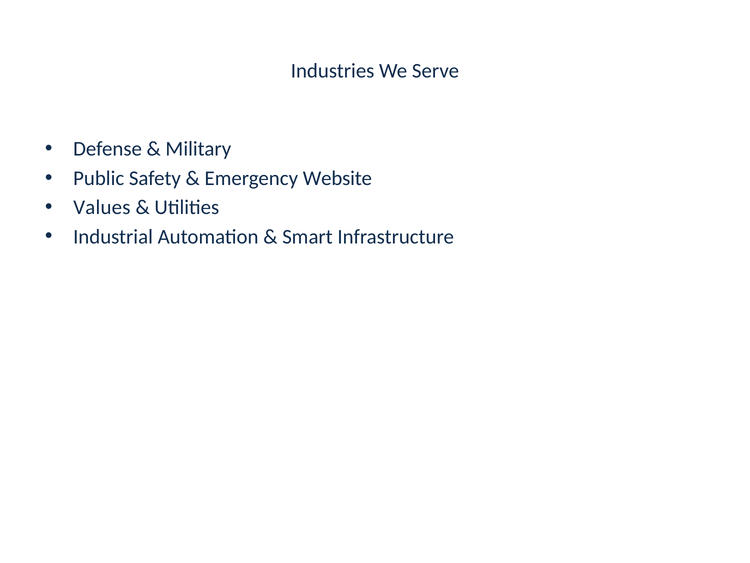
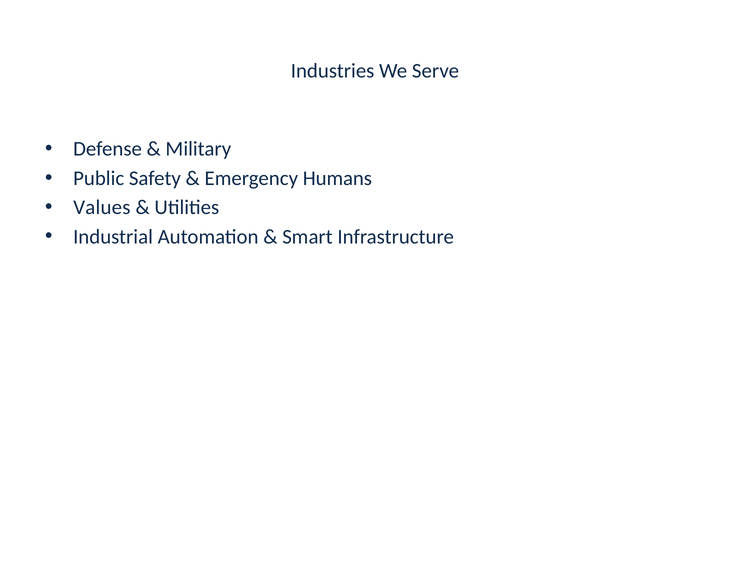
Website: Website -> Humans
